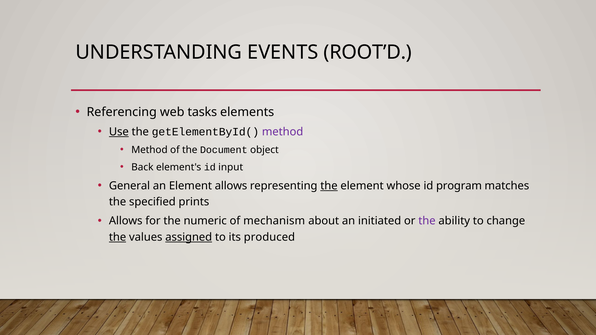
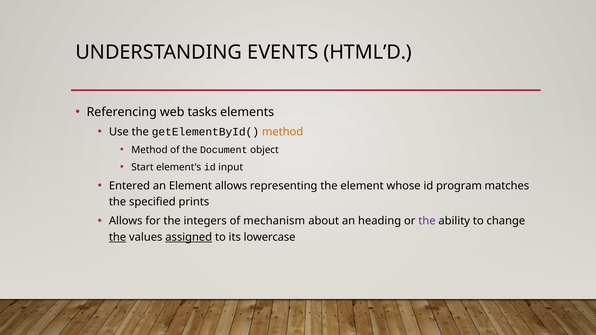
ROOT’D: ROOT’D -> HTML’D
Use underline: present -> none
method at (283, 132) colour: purple -> orange
Back: Back -> Start
General: General -> Entered
the at (329, 186) underline: present -> none
numeric: numeric -> integers
initiated: initiated -> heading
produced: produced -> lowercase
